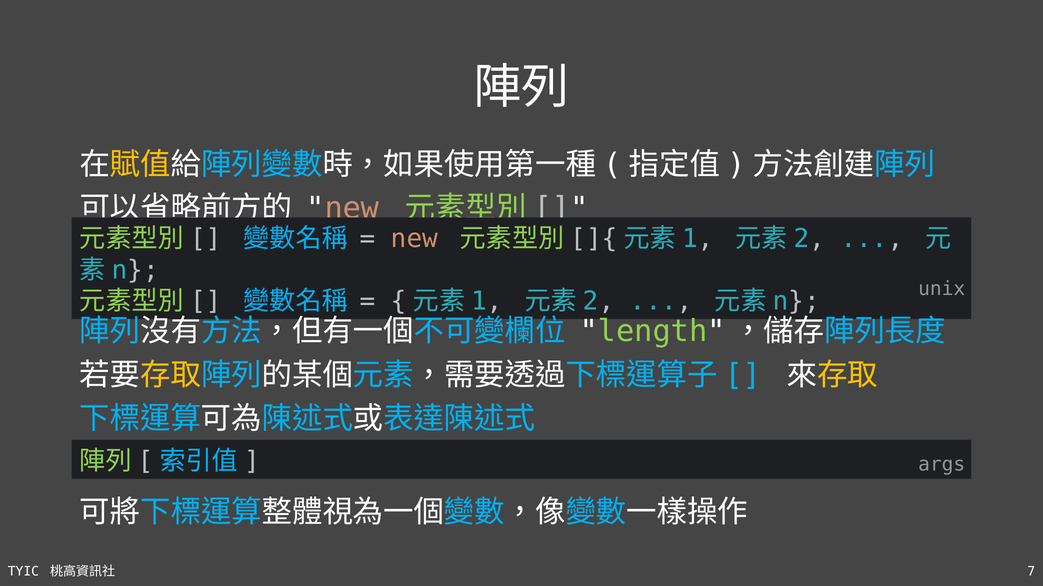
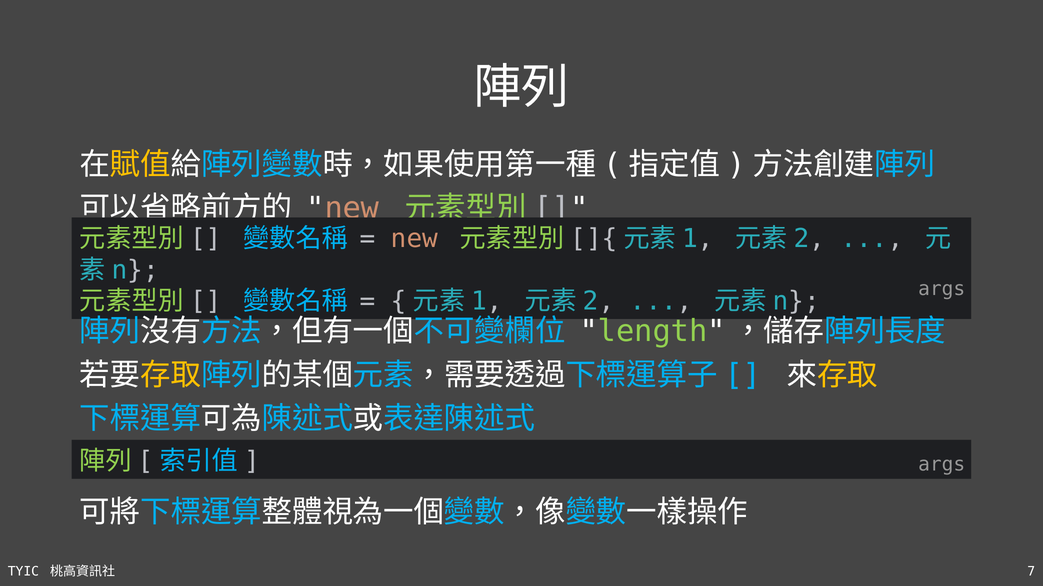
unix at (942, 289): unix -> args
